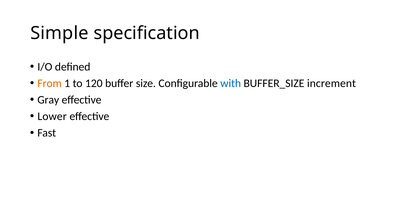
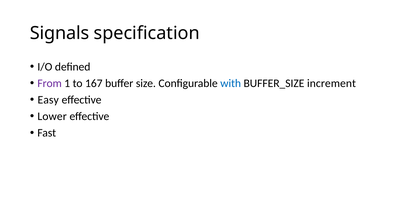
Simple: Simple -> Signals
From colour: orange -> purple
120: 120 -> 167
Gray: Gray -> Easy
